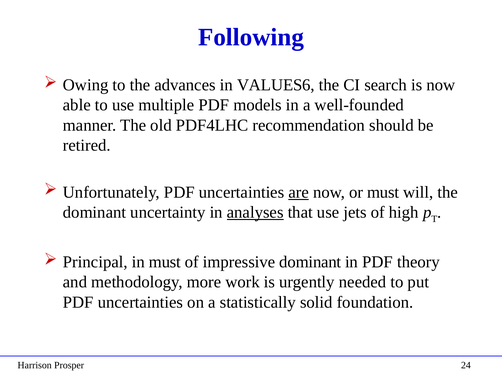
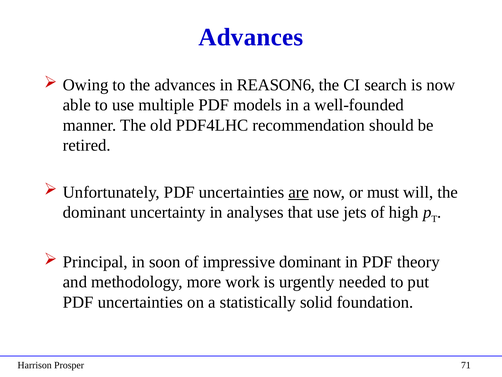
Following at (251, 37): Following -> Advances
VALUES6: VALUES6 -> REASON6
analyses underline: present -> none
in must: must -> soon
24: 24 -> 71
